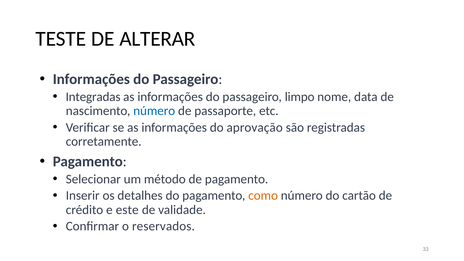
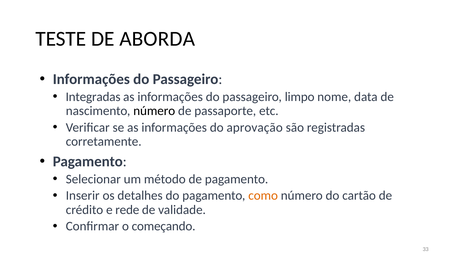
ALTERAR: ALTERAR -> ABORDA
número at (154, 111) colour: blue -> black
este: este -> rede
reservados: reservados -> começando
